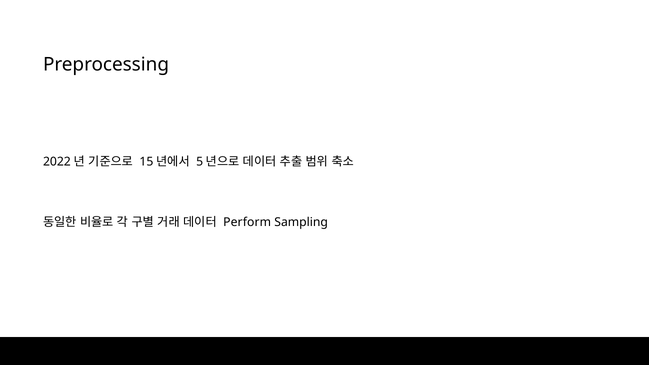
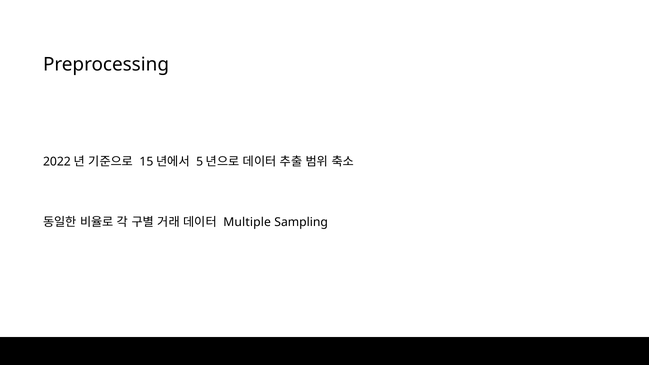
Perform: Perform -> Multiple
